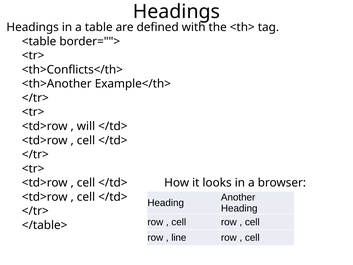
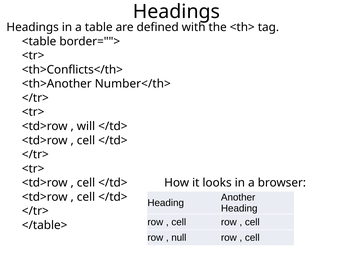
Example</th>: Example</th> -> Number</th>
line: line -> null
